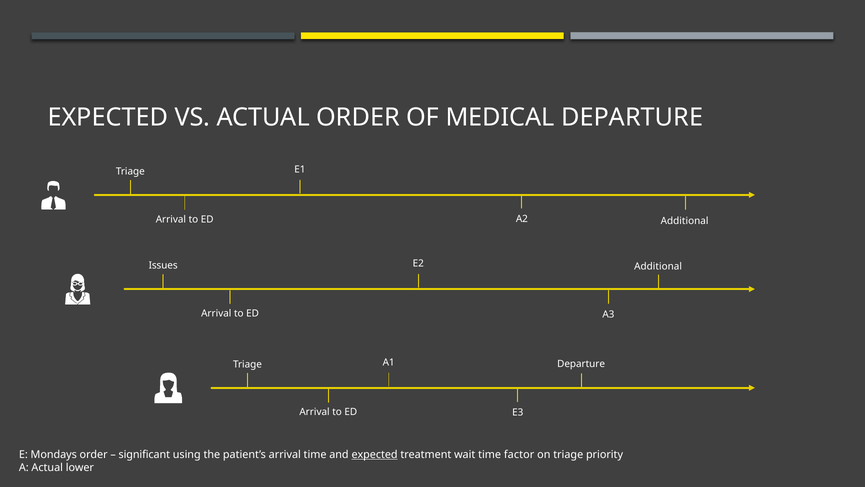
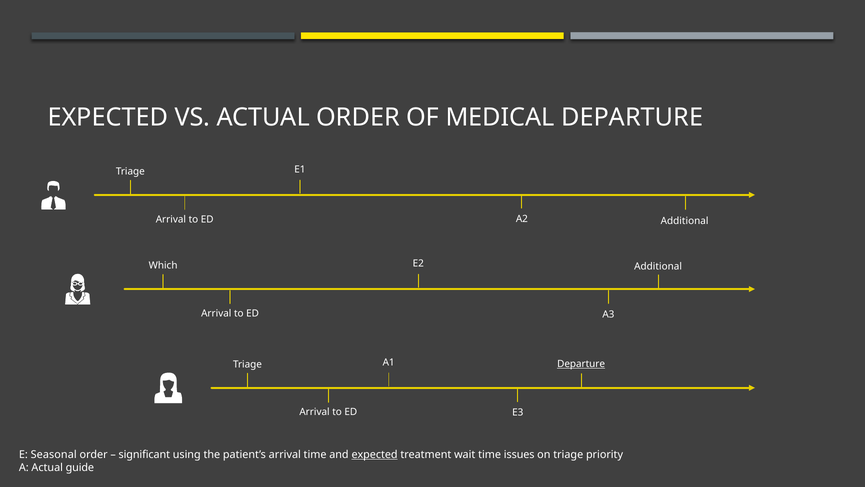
Issues: Issues -> Which
Departure at (581, 364) underline: none -> present
Mondays: Mondays -> Seasonal
factor: factor -> issues
lower: lower -> guide
